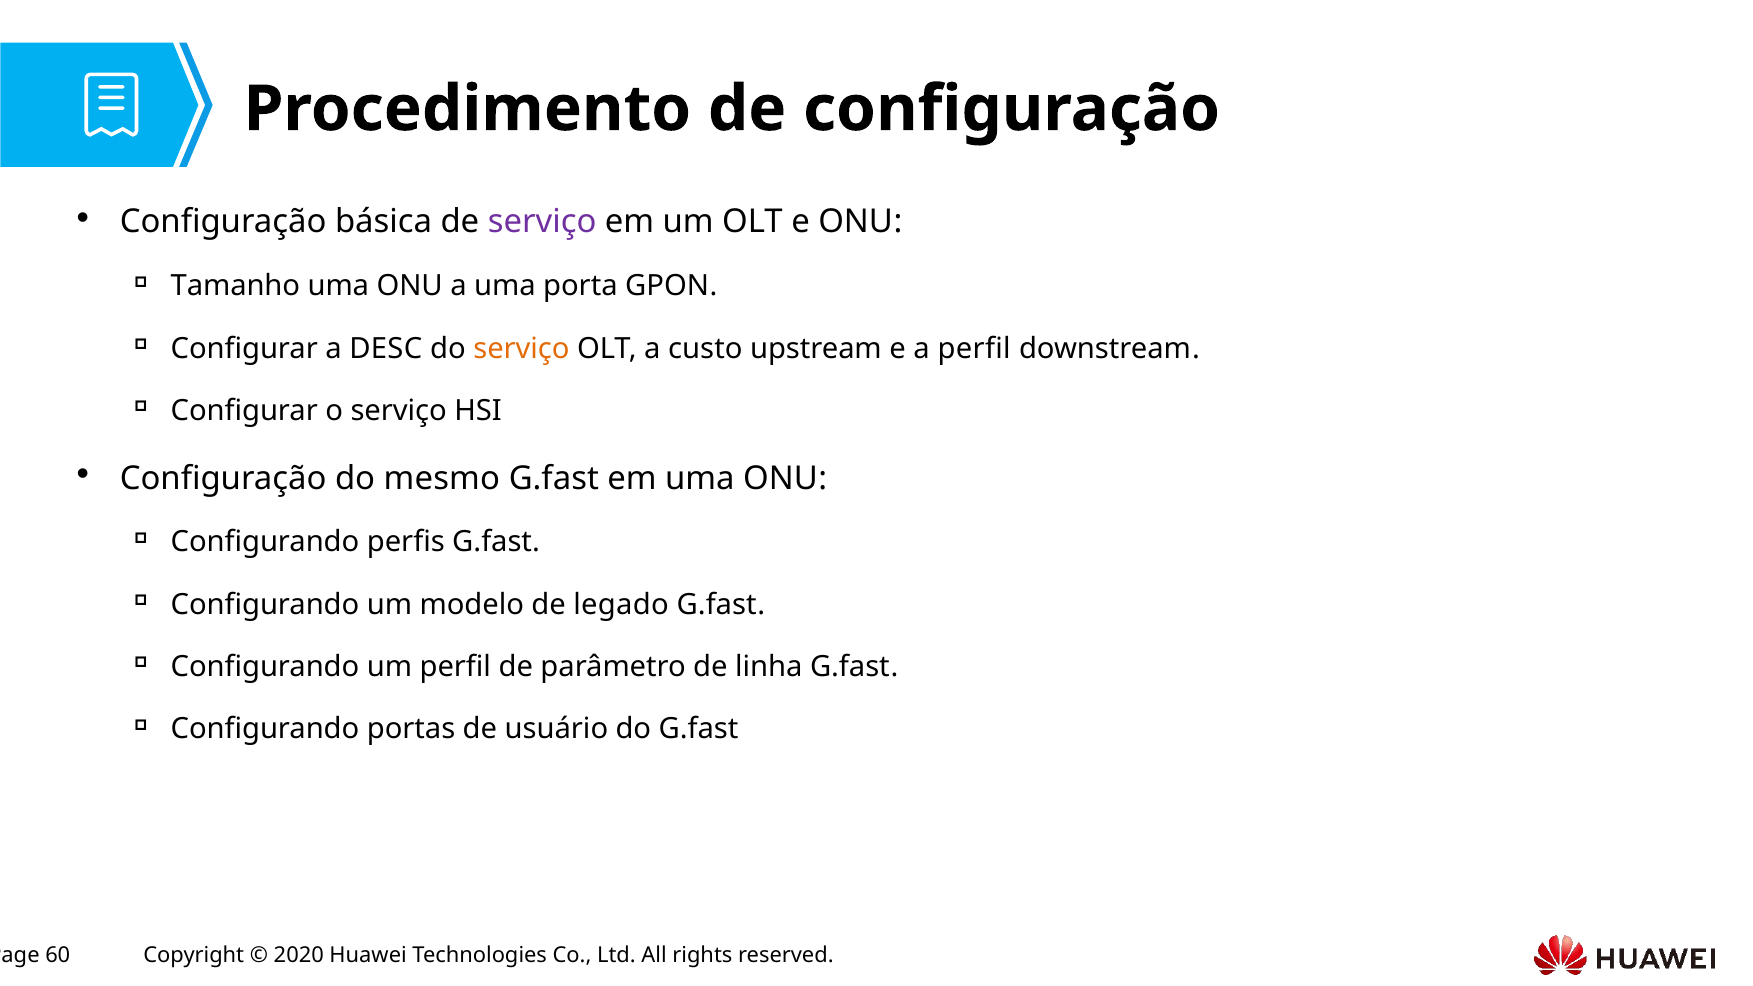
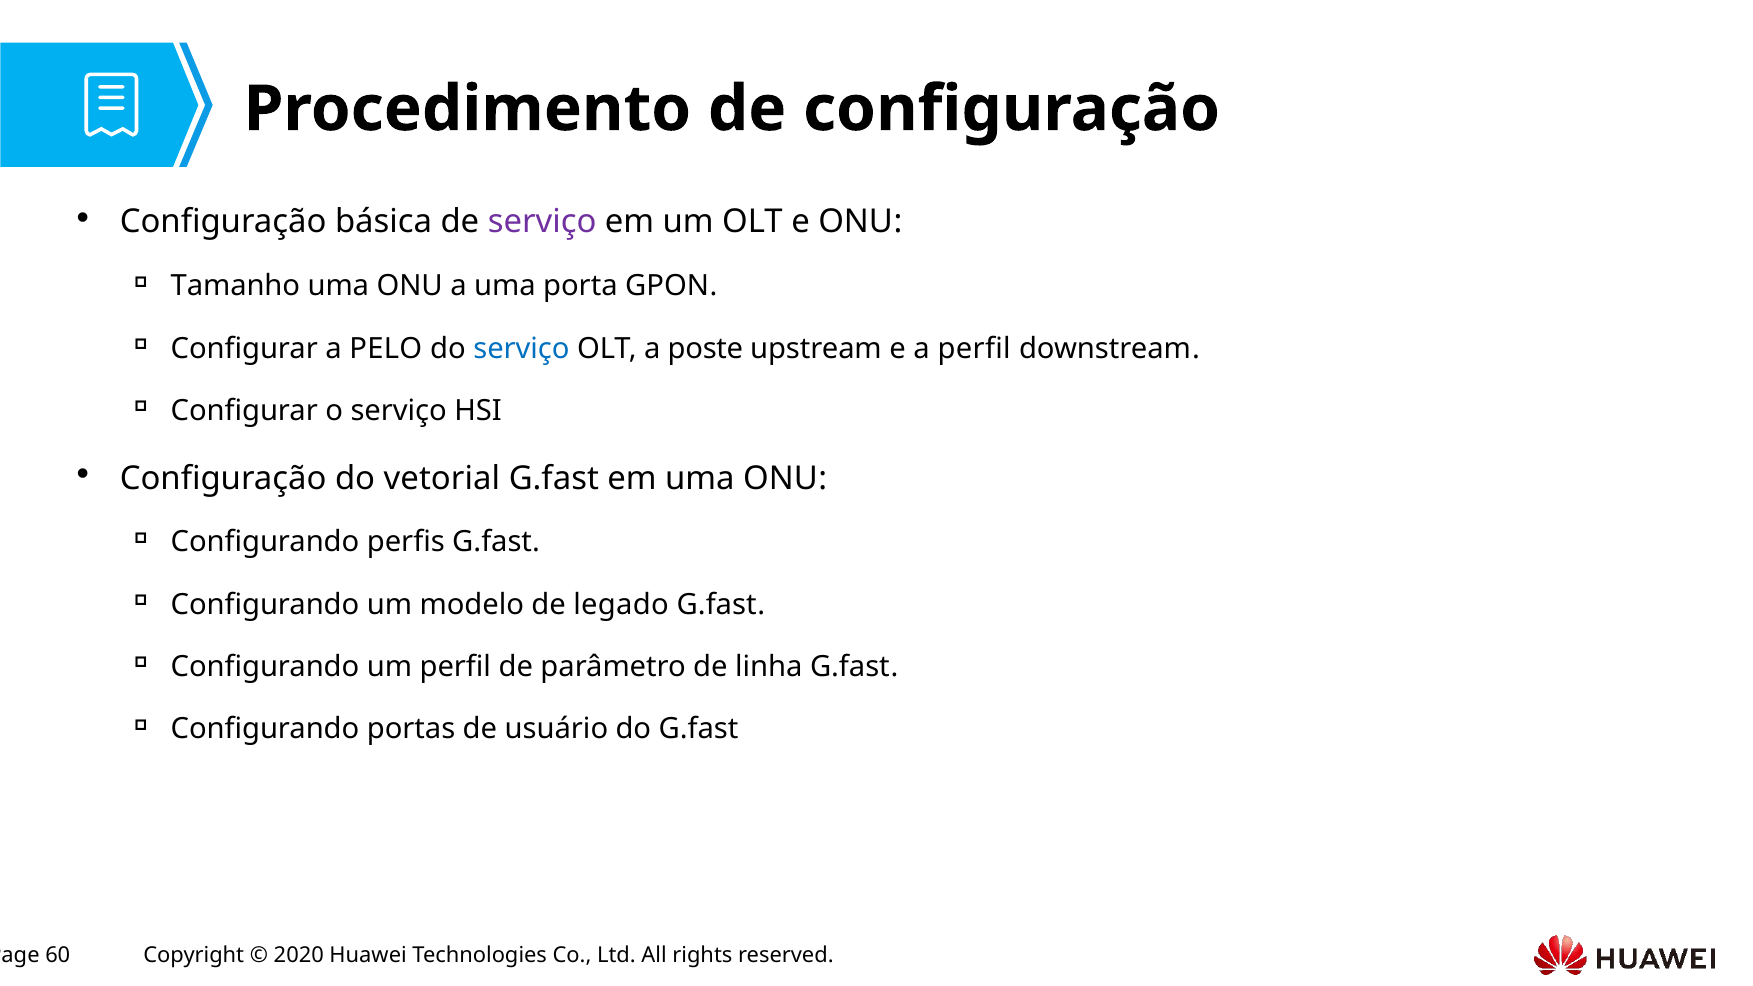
DESC: DESC -> PELO
serviço at (521, 348) colour: orange -> blue
custo: custo -> poste
mesmo: mesmo -> vetorial
